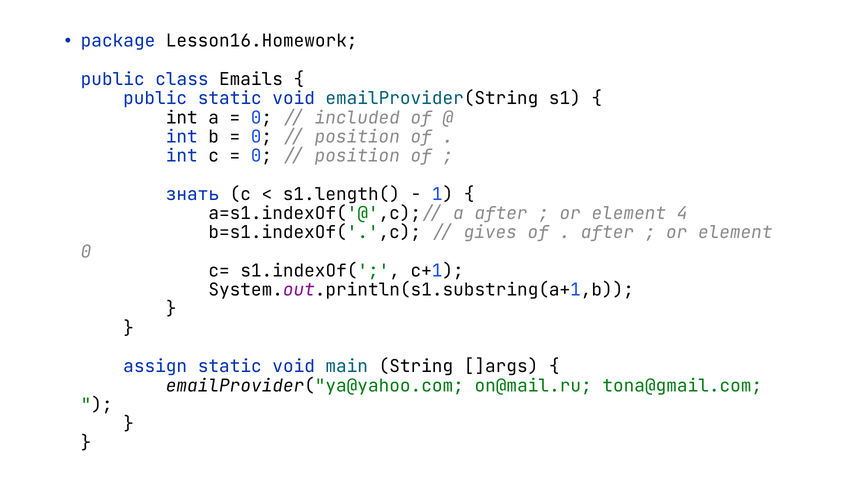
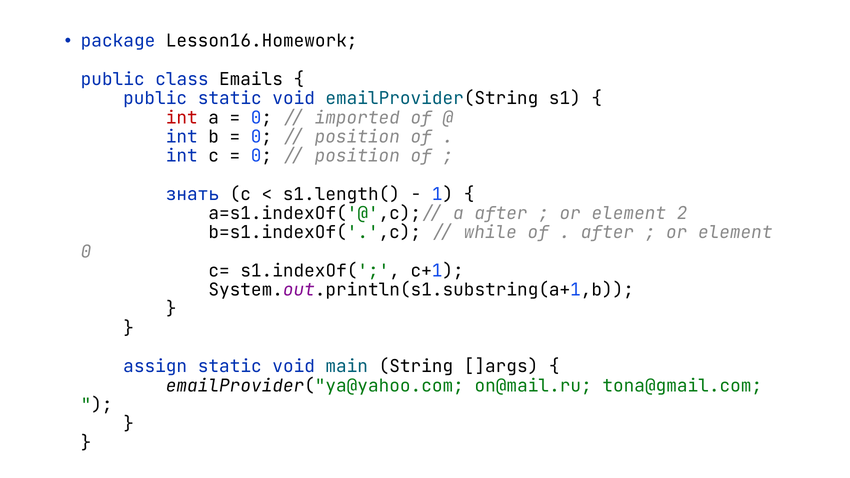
int at (182, 118) colour: black -> red
included: included -> imported
4: 4 -> 2
gives: gives -> while
